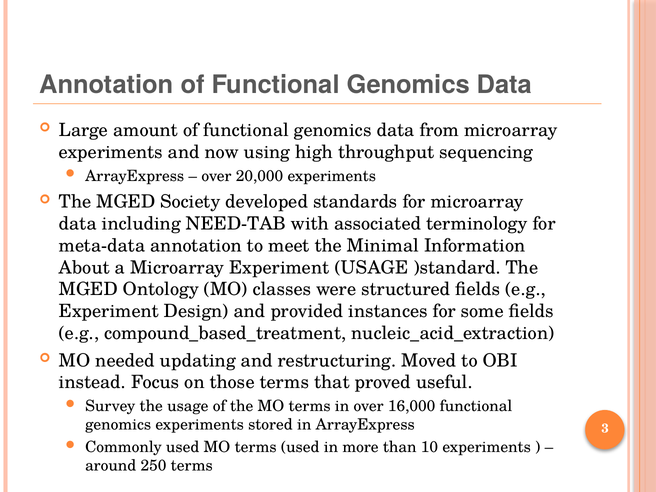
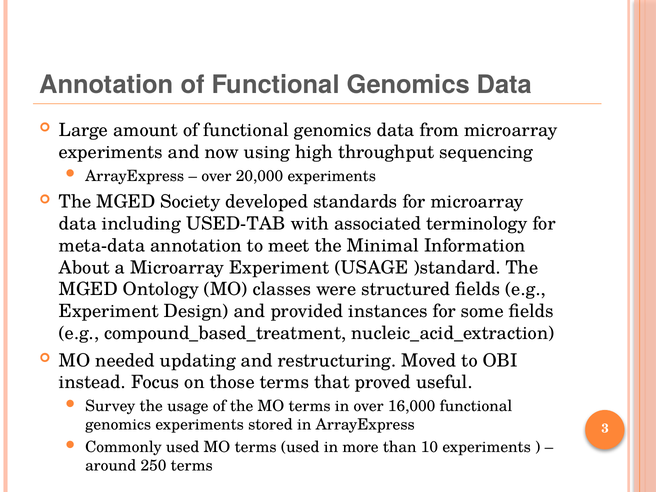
NEED-TAB: NEED-TAB -> USED-TAB
